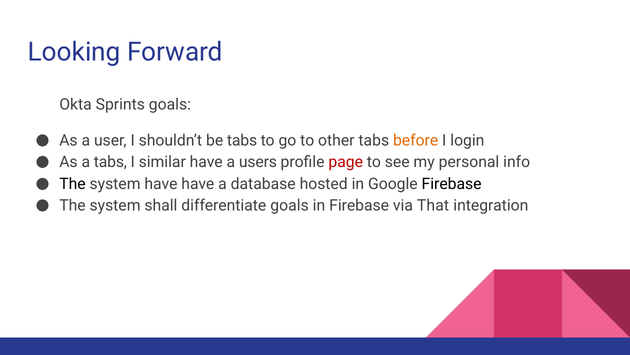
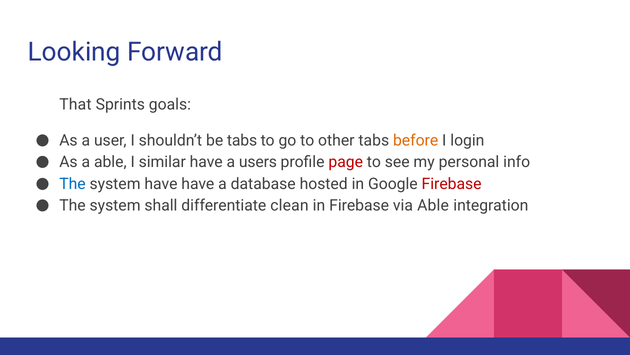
Okta: Okta -> That
a tabs: tabs -> able
The at (72, 184) colour: black -> blue
Firebase at (452, 184) colour: black -> red
differentiate goals: goals -> clean
via That: That -> Able
